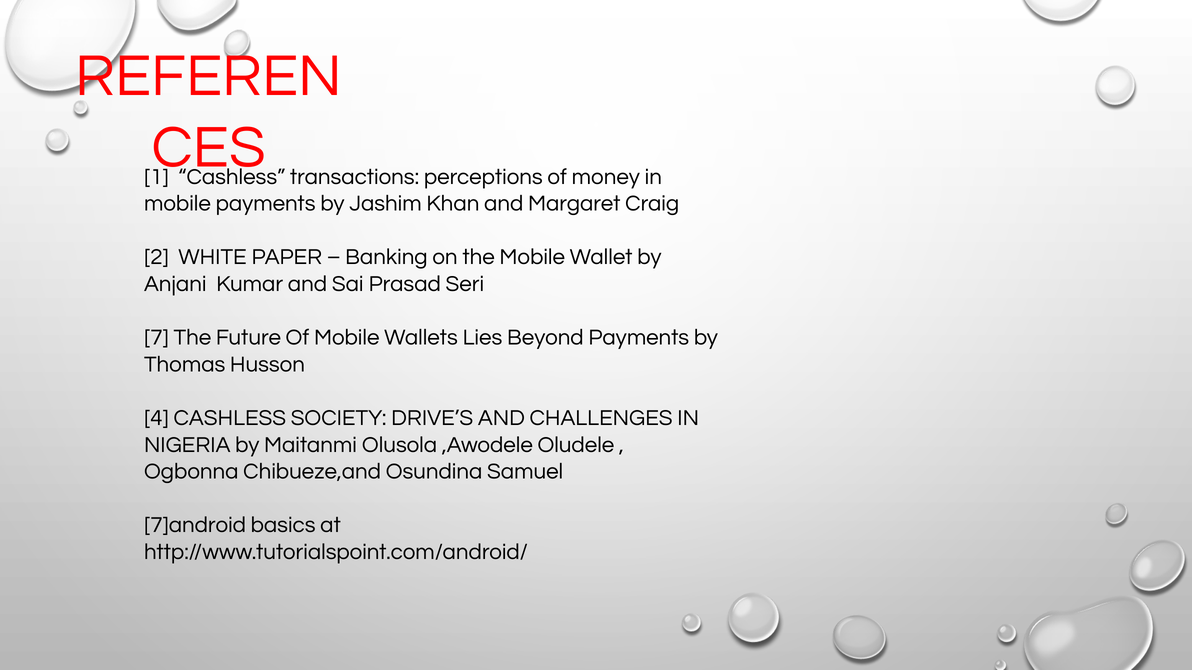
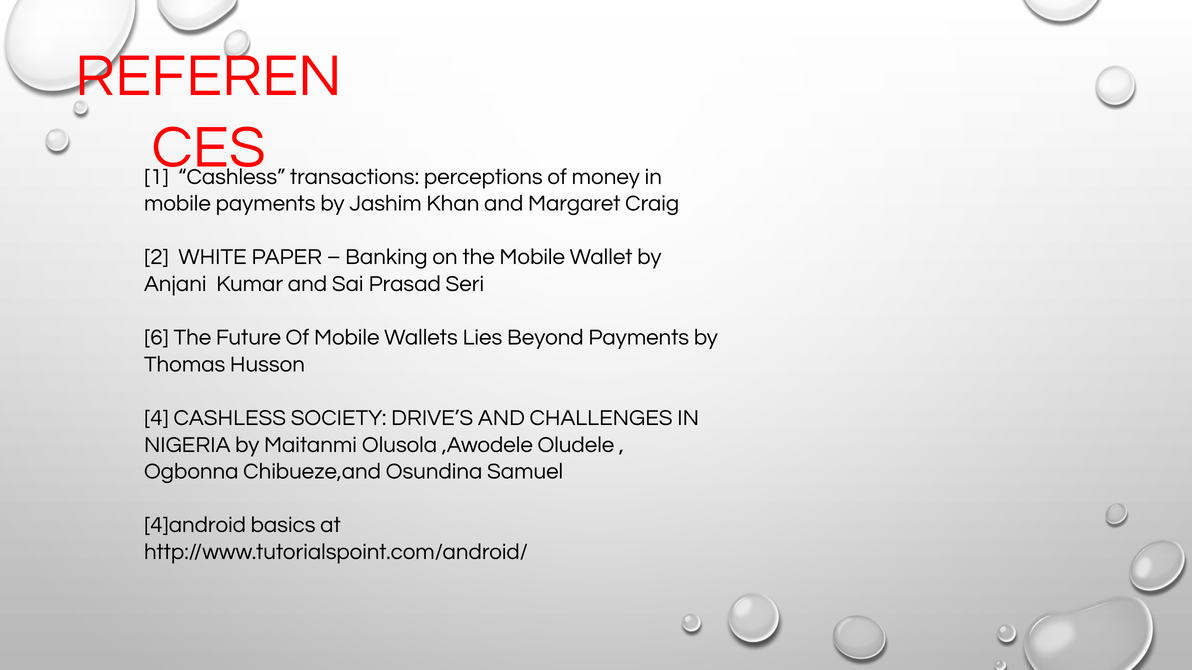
7: 7 -> 6
7]android: 7]android -> 4]android
